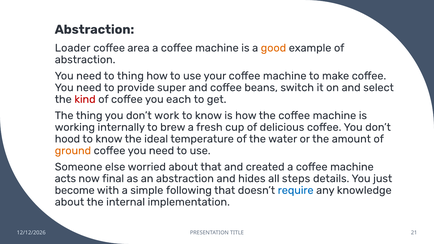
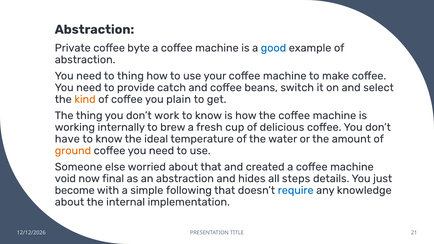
Loader: Loader -> Private
area: area -> byte
good colour: orange -> blue
super: super -> catch
kind colour: red -> orange
each: each -> plain
hood: hood -> have
acts: acts -> void
